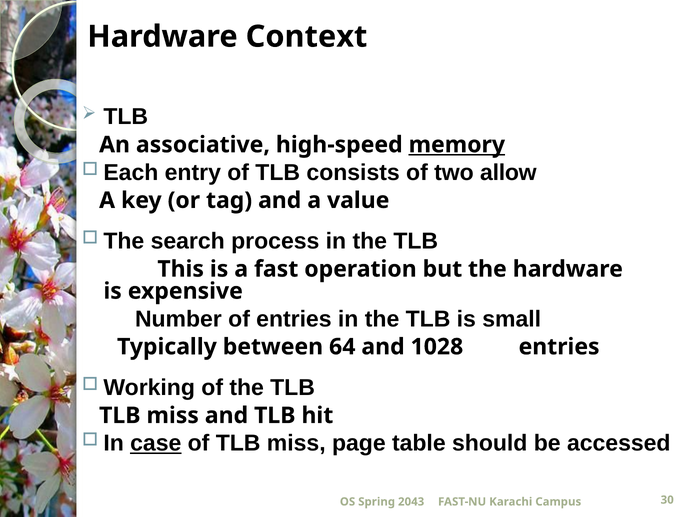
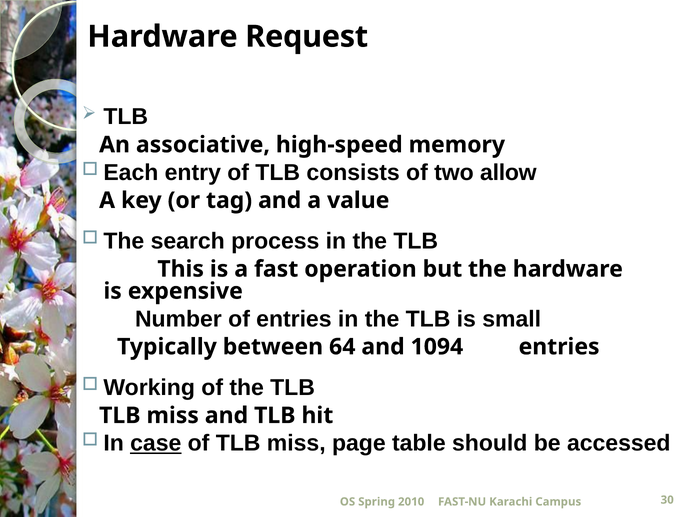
Context: Context -> Request
memory underline: present -> none
1028: 1028 -> 1094
2043: 2043 -> 2010
